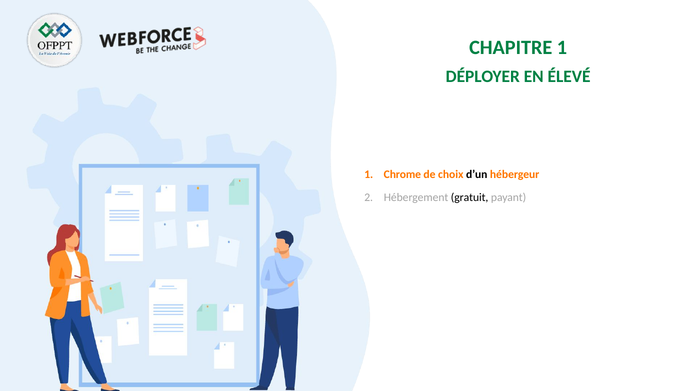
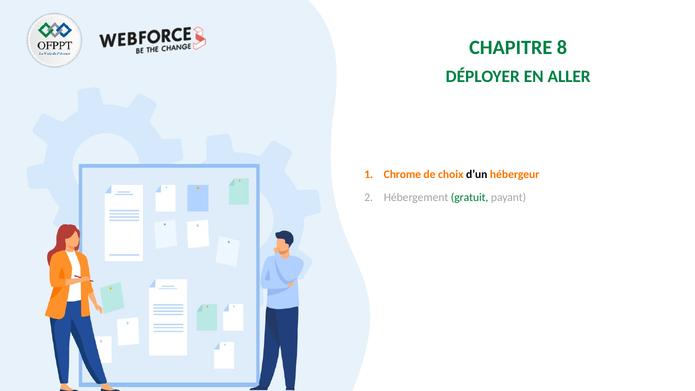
CHAPITRE 1: 1 -> 8
ÉLEVÉ: ÉLEVÉ -> ALLER
gratuit colour: black -> green
